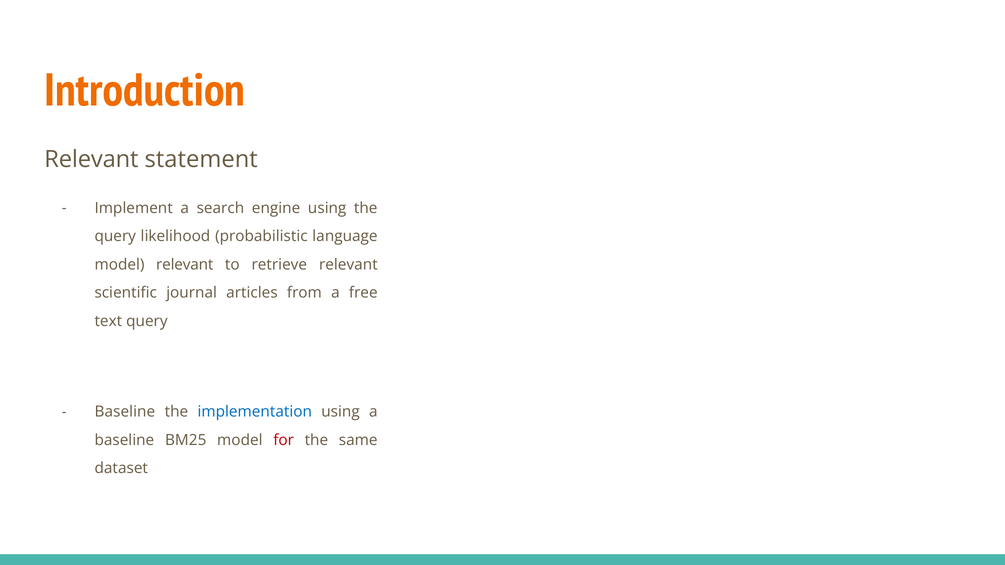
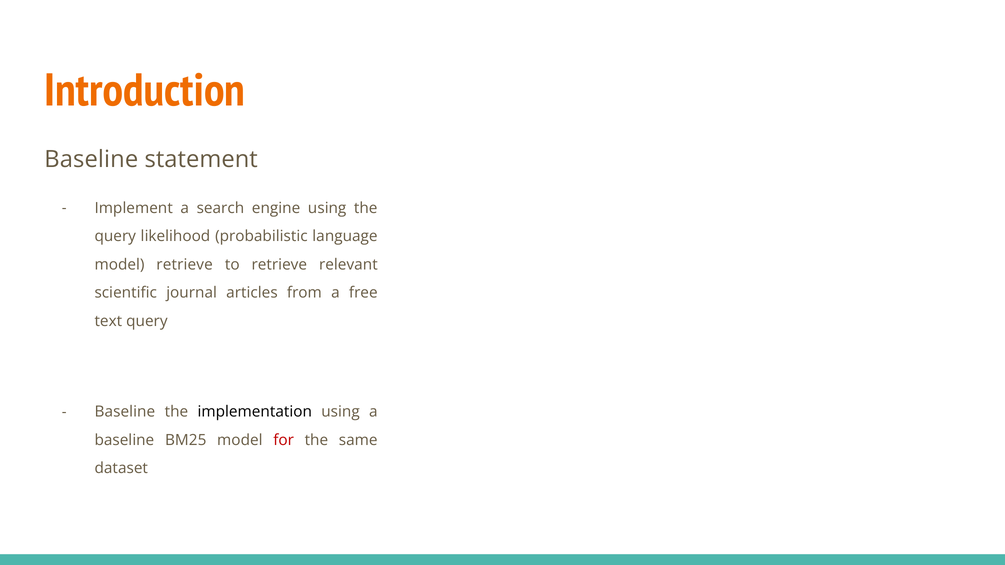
Relevant at (91, 160): Relevant -> Baseline
model relevant: relevant -> retrieve
implementation colour: blue -> black
